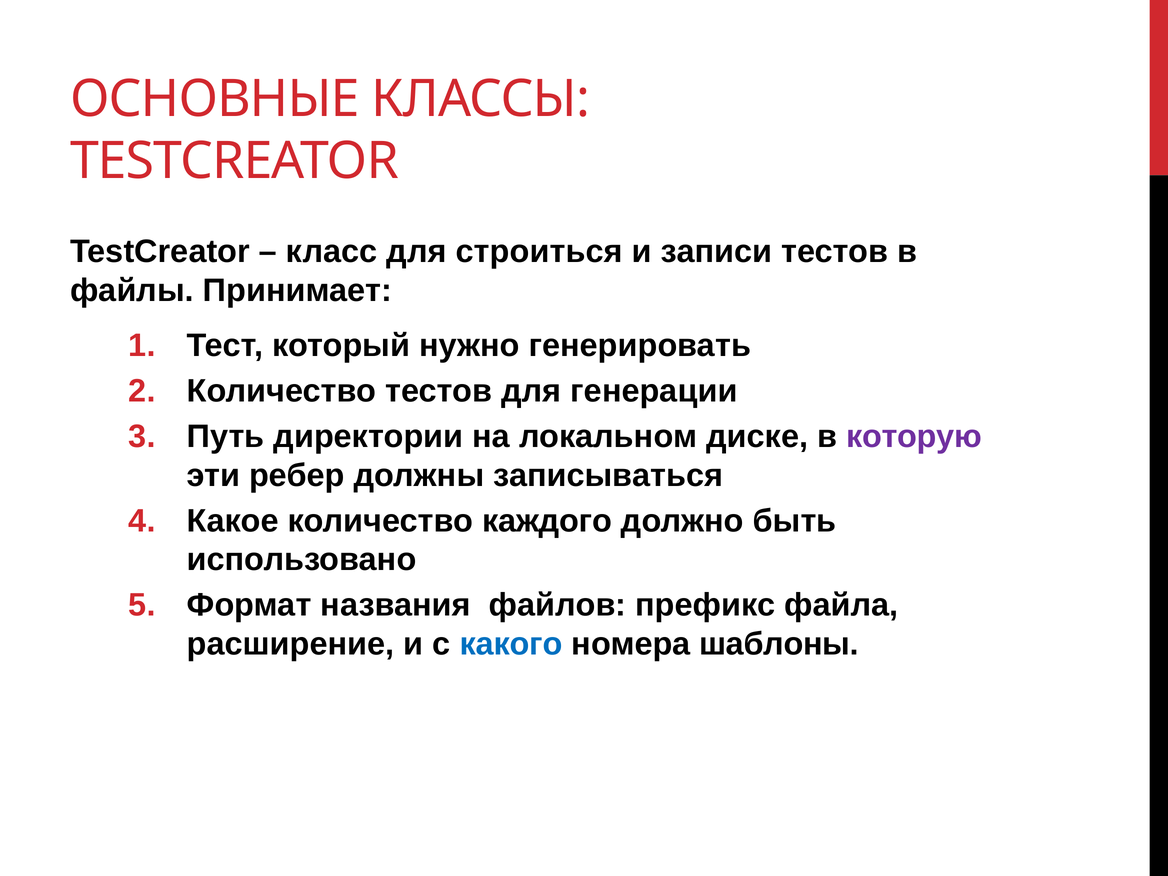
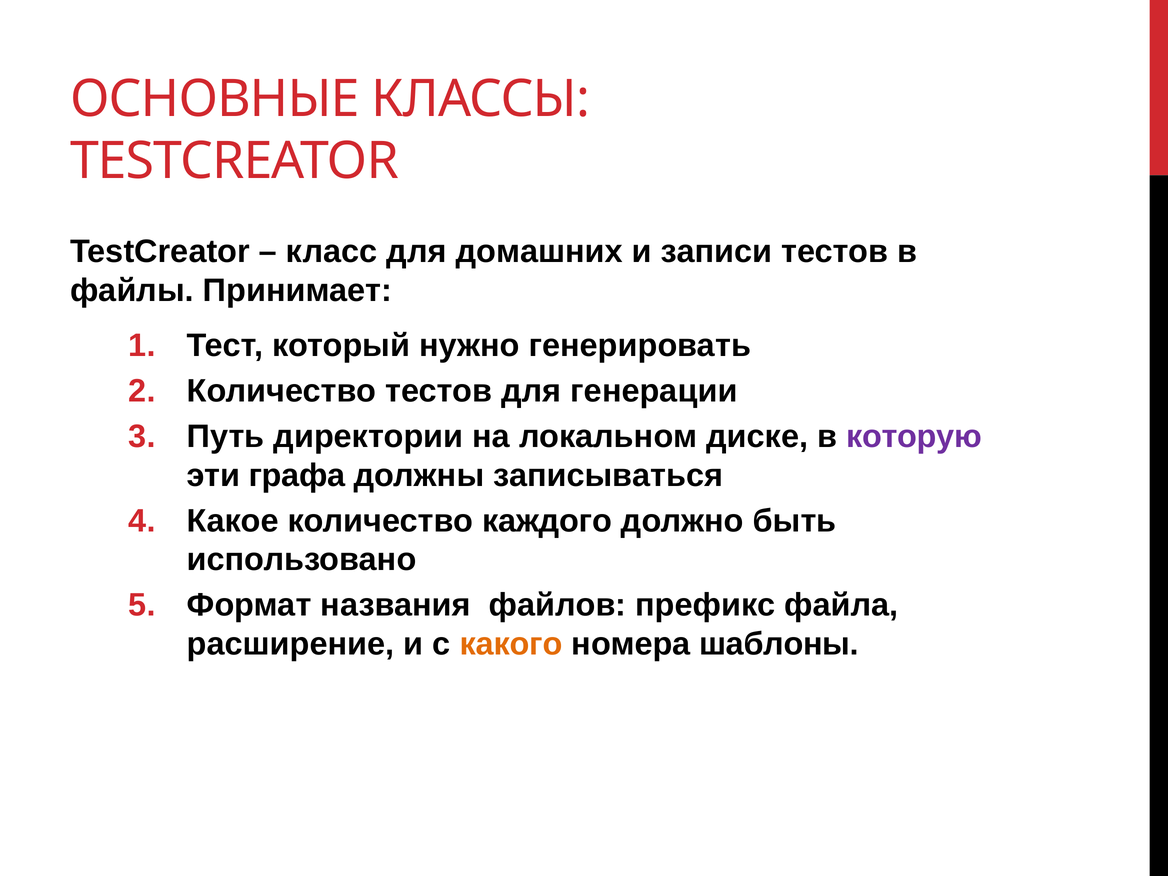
строиться: строиться -> домашних
ребер: ребер -> графа
какого colour: blue -> orange
